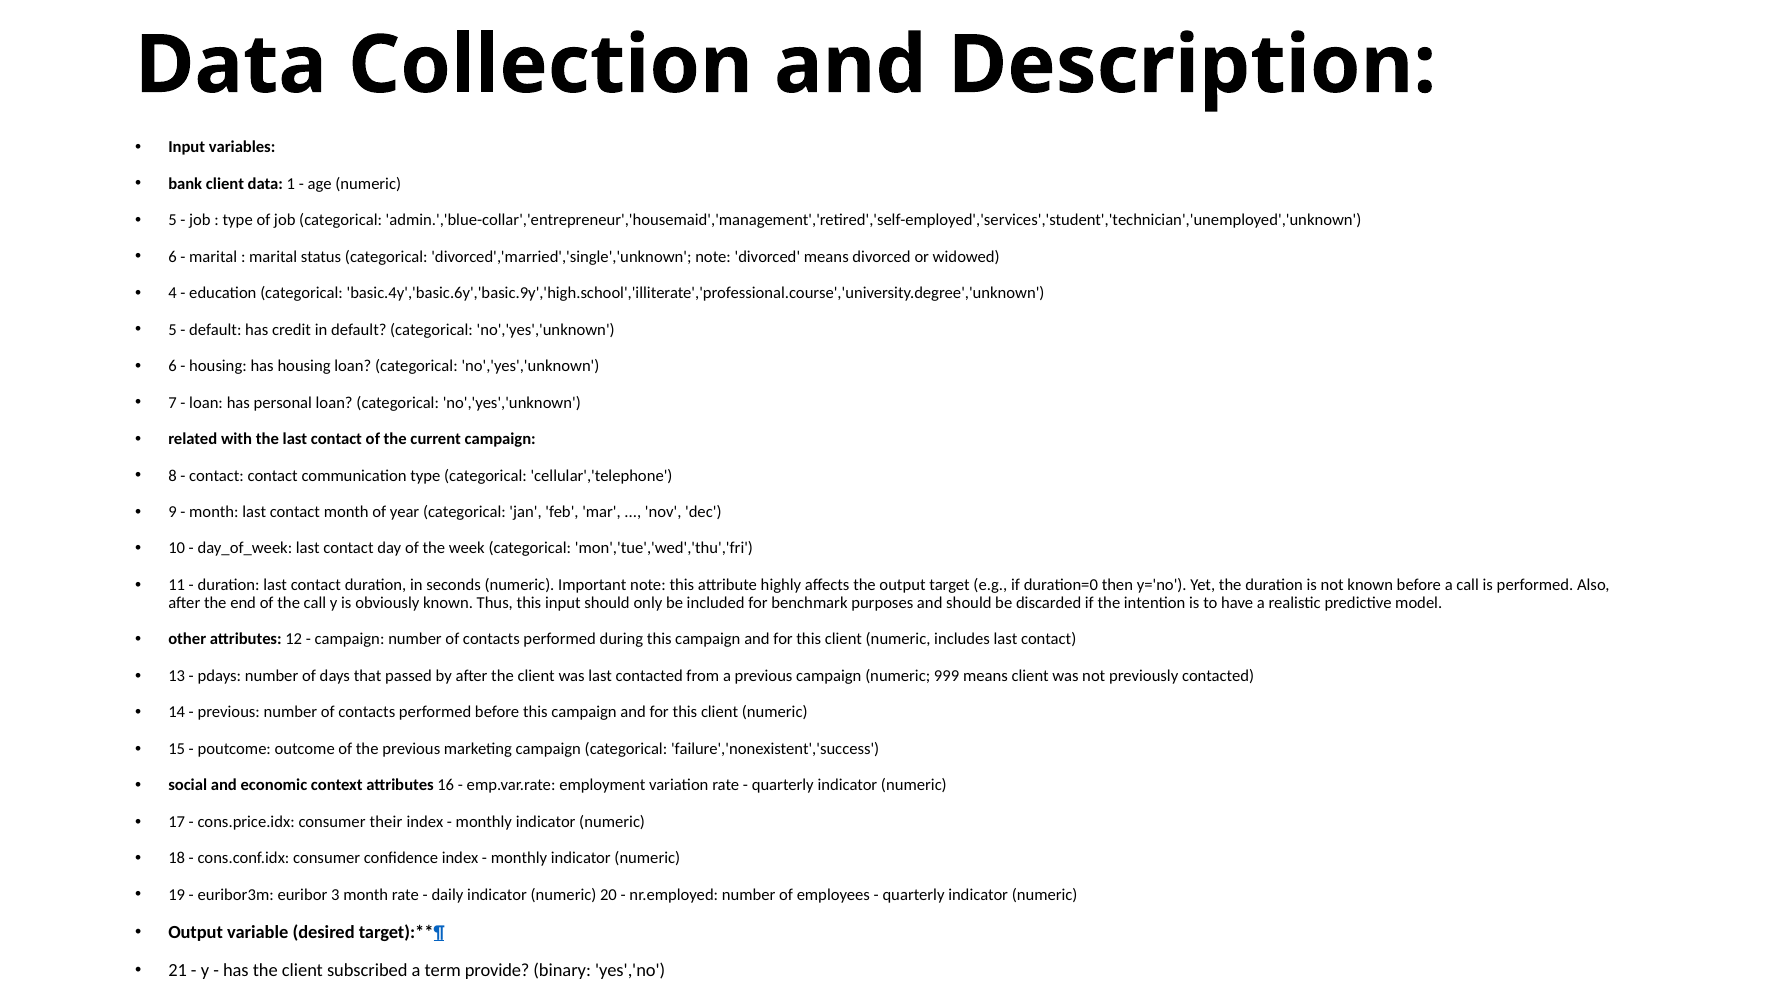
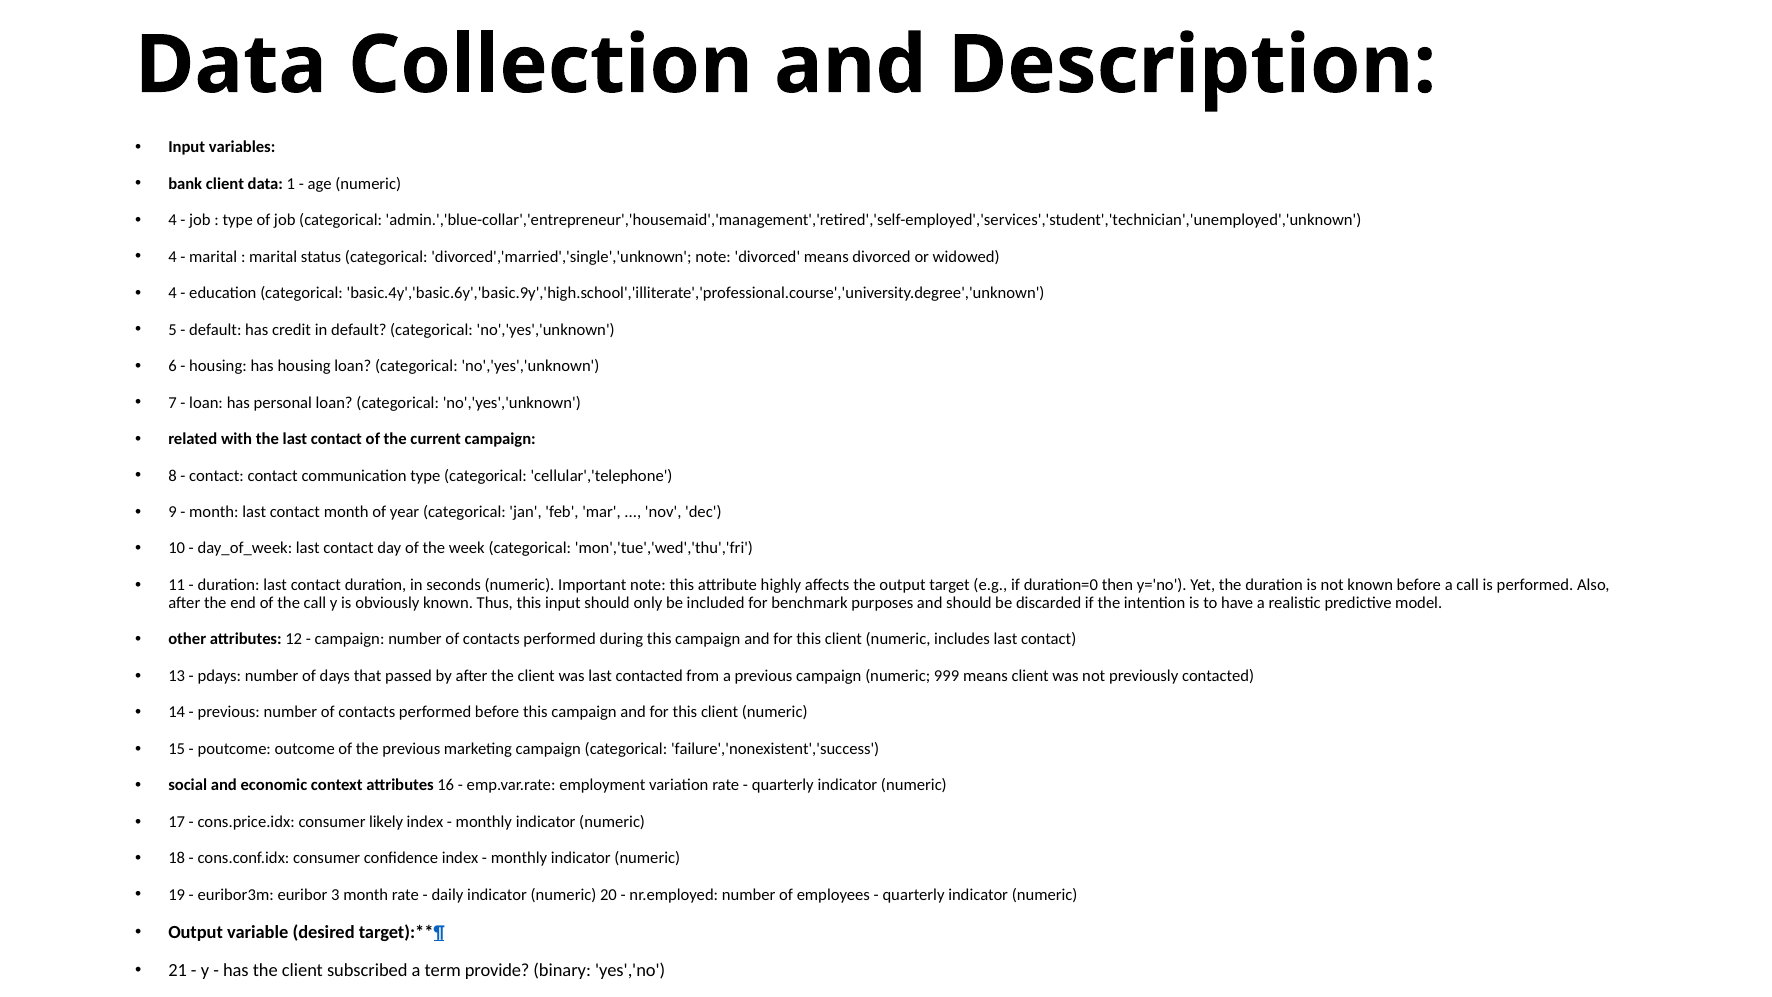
5 at (173, 220): 5 -> 4
6 at (173, 257): 6 -> 4
their: their -> likely
